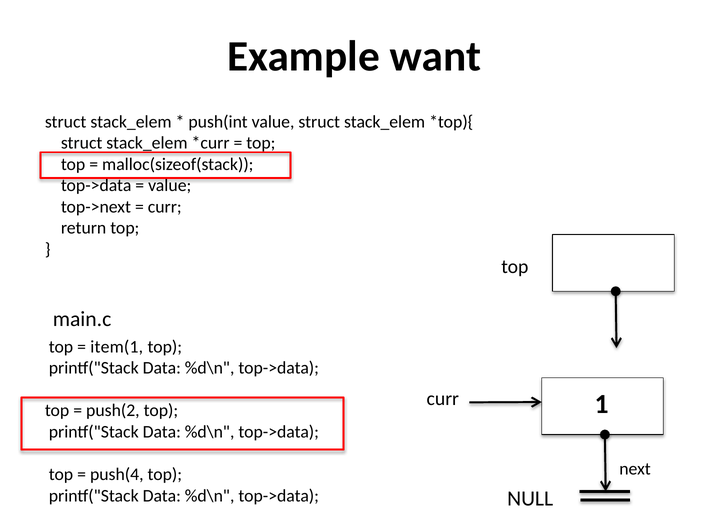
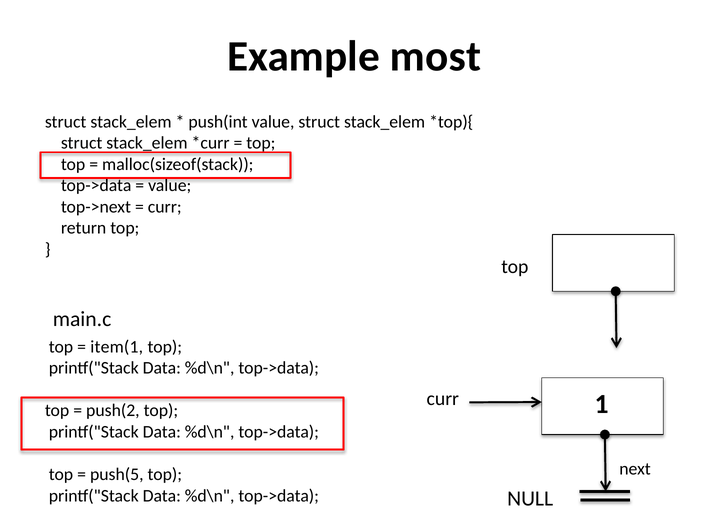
want: want -> most
push(4: push(4 -> push(5
